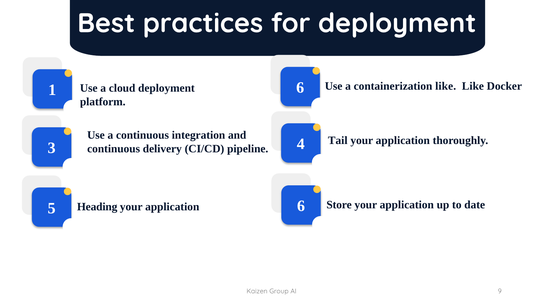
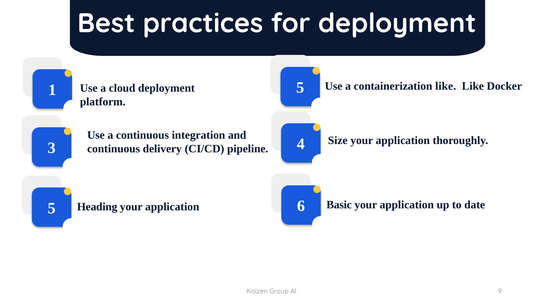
1 6: 6 -> 5
Tail: Tail -> Size
Store: Store -> Basic
